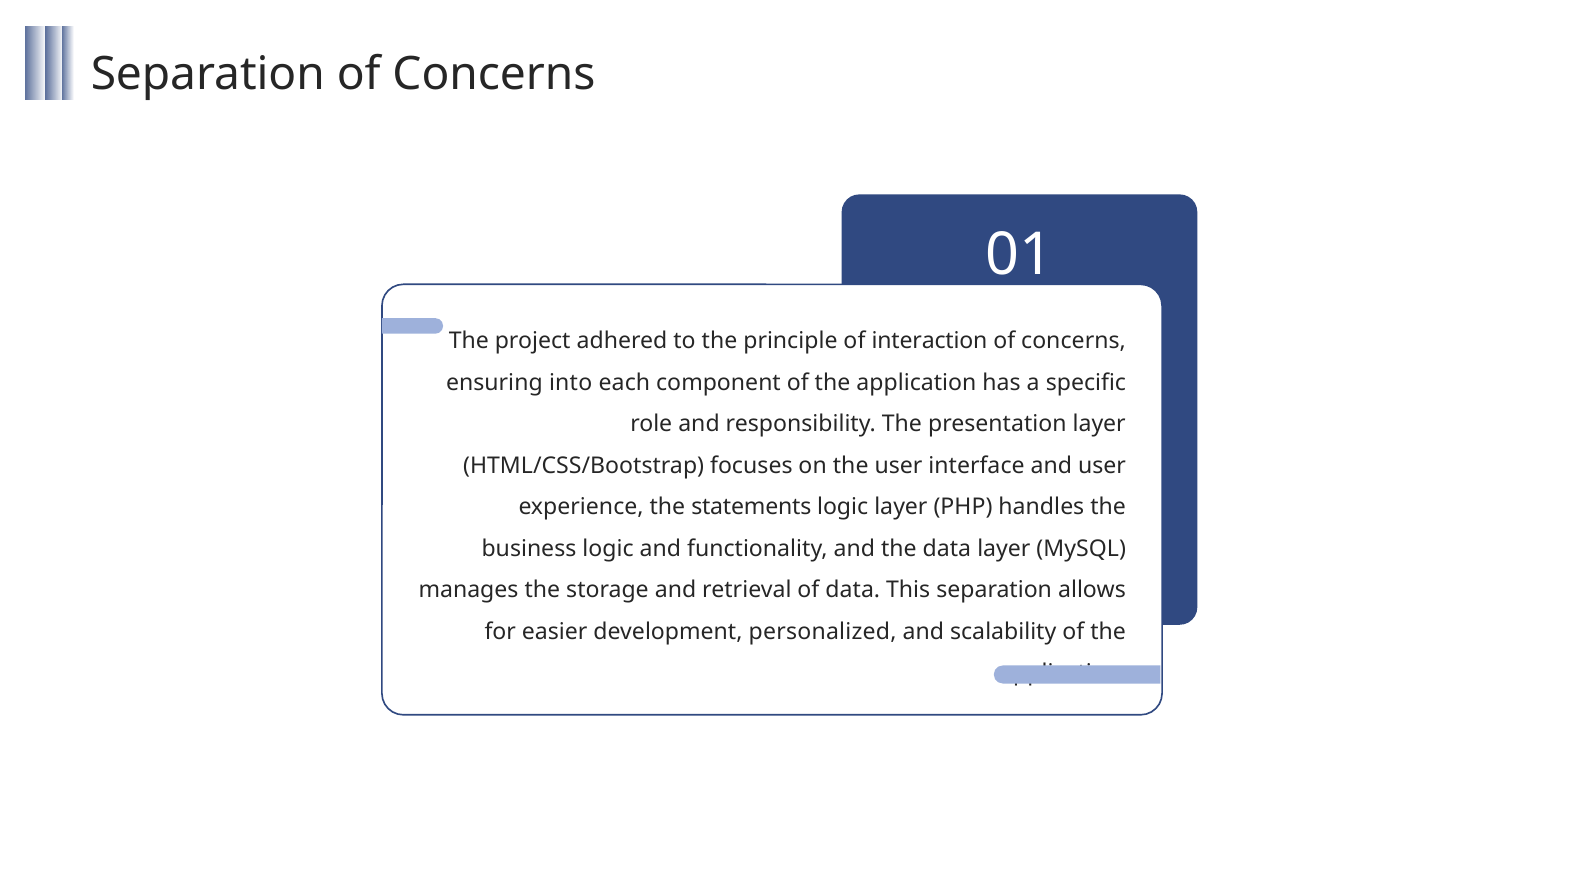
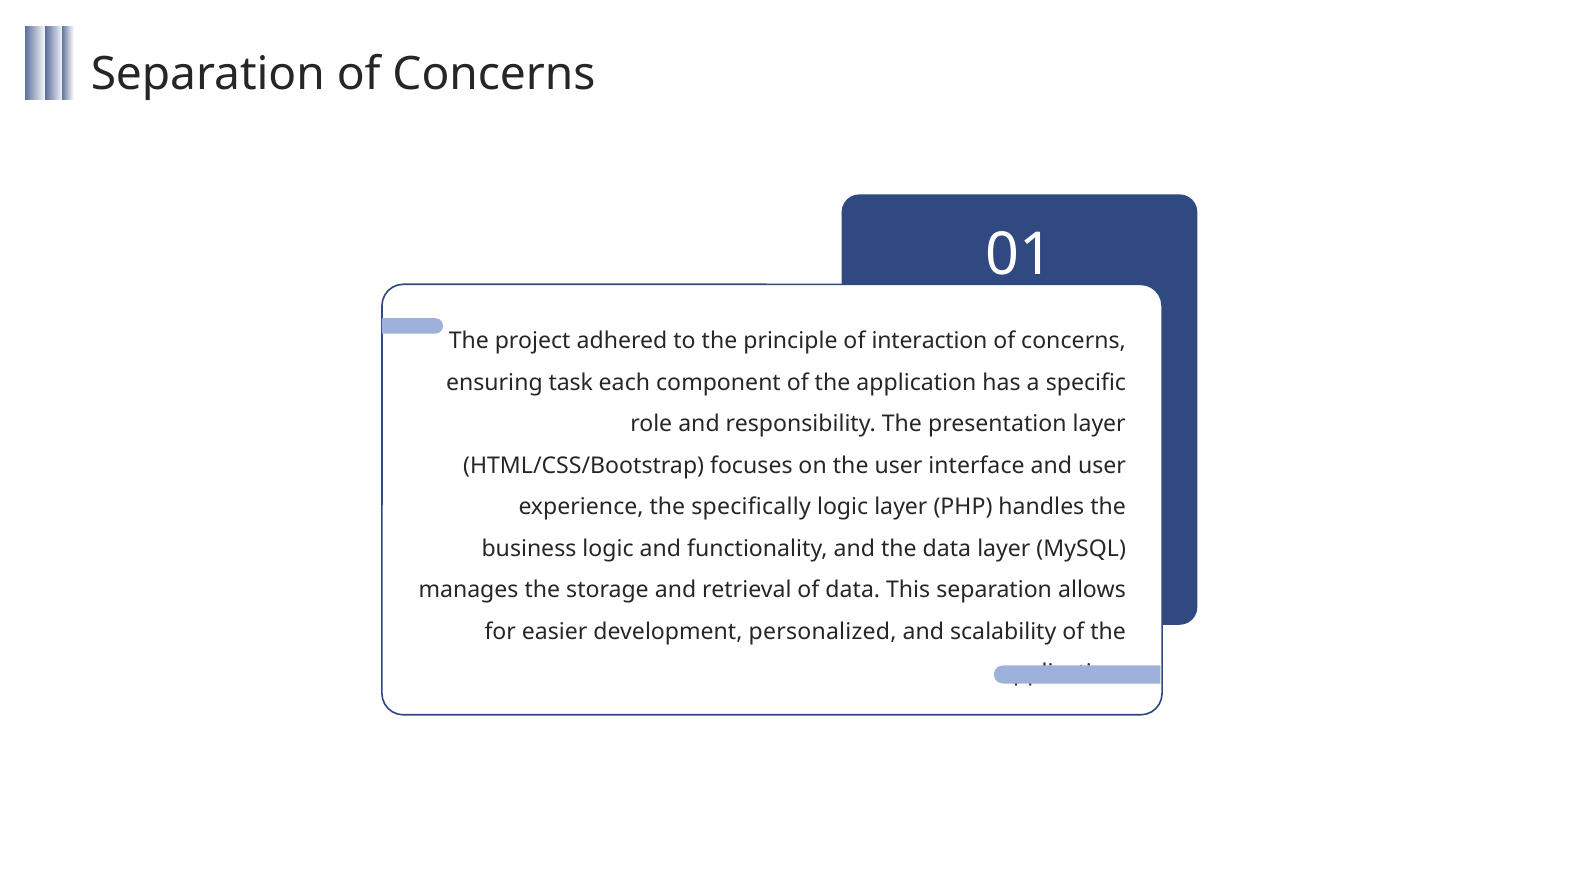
into: into -> task
statements: statements -> specifically
